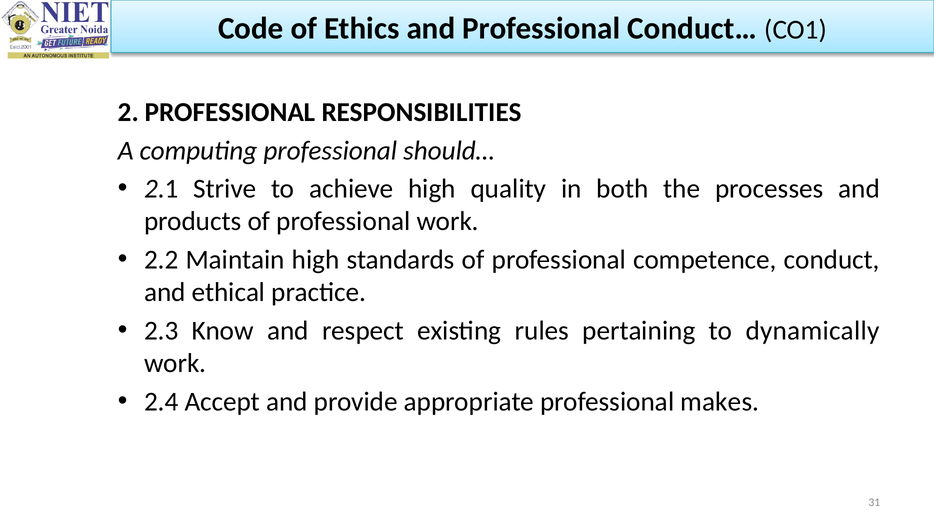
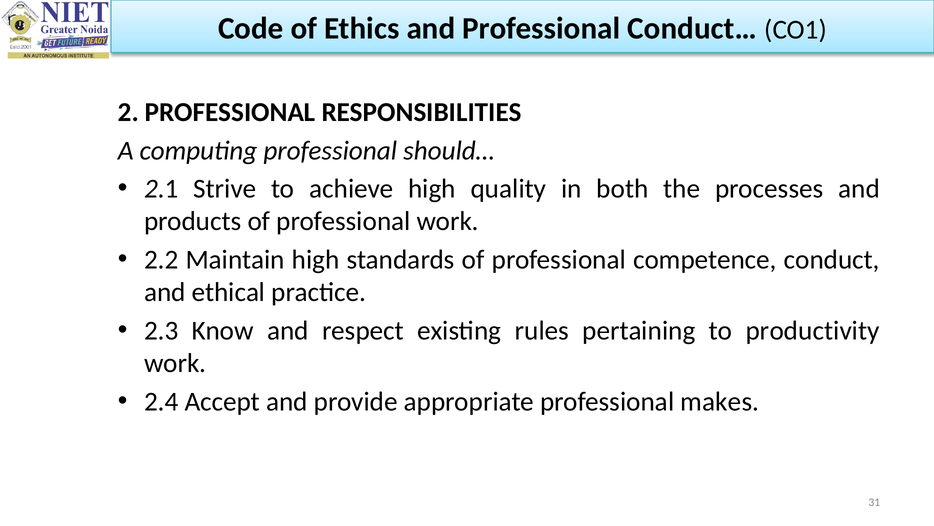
dynamically: dynamically -> productivity
